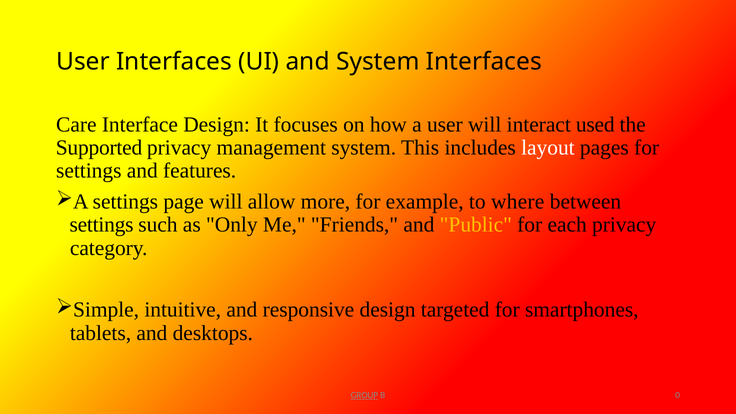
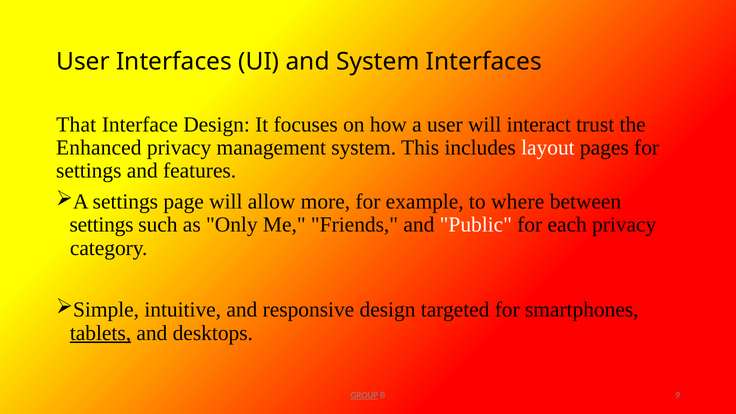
Care: Care -> That
used: used -> trust
Supported: Supported -> Enhanced
Public colour: yellow -> white
tablets underline: none -> present
0: 0 -> 9
